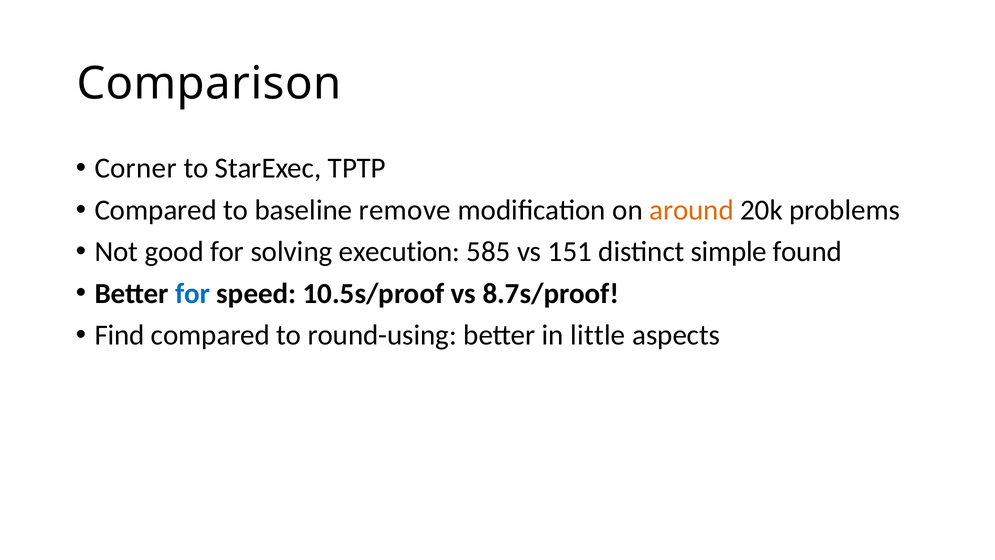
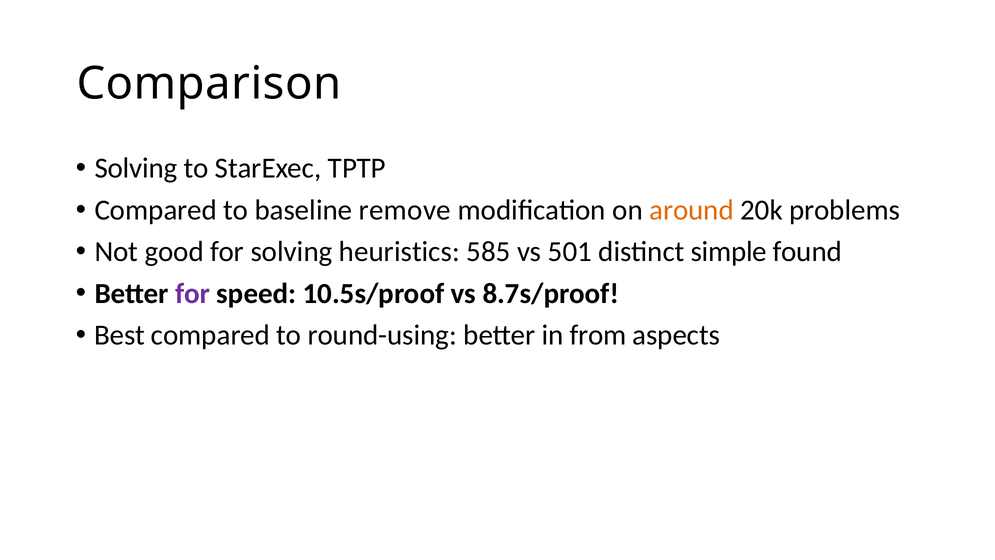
Corner at (136, 168): Corner -> Solving
execution: execution -> heuristics
151: 151 -> 501
for at (193, 293) colour: blue -> purple
Find: Find -> Best
little: little -> from
